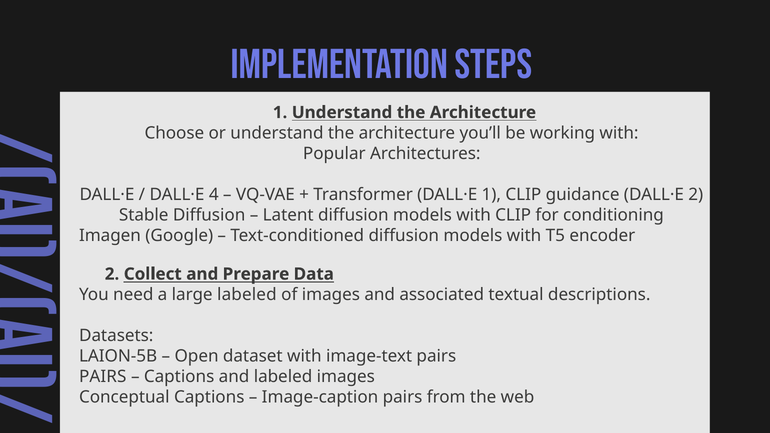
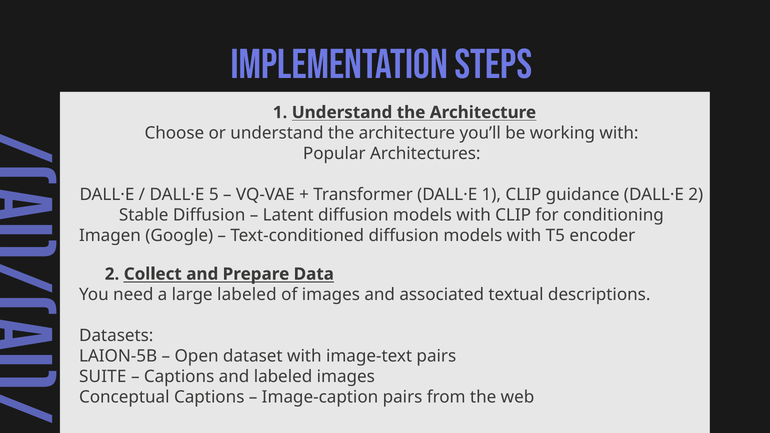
4: 4 -> 5
PAIRS at (103, 377): PAIRS -> SUITE
